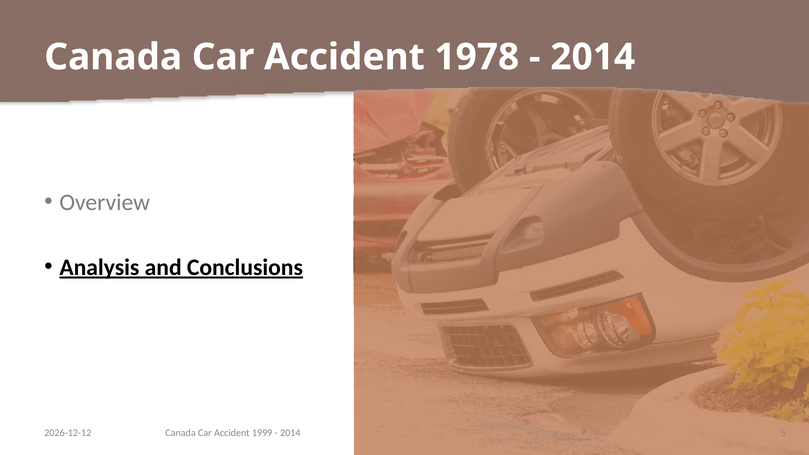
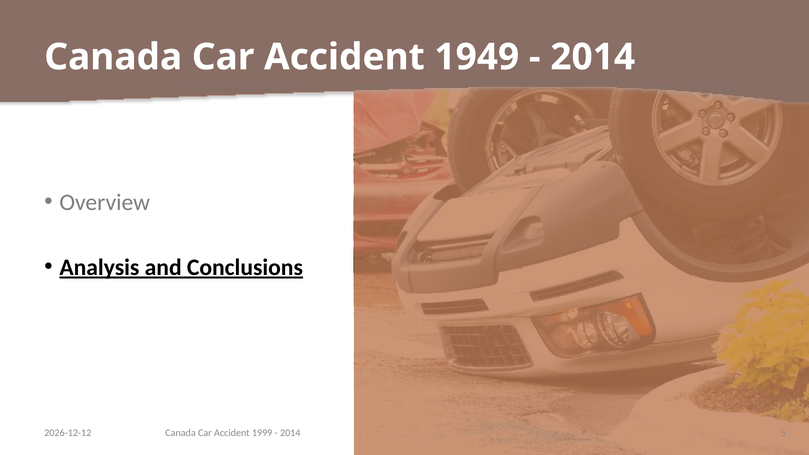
1978: 1978 -> 1949
